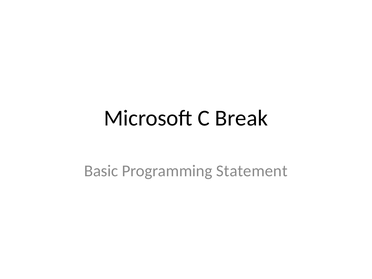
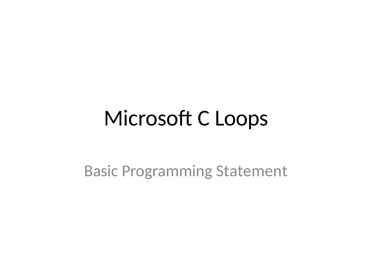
Break: Break -> Loops
